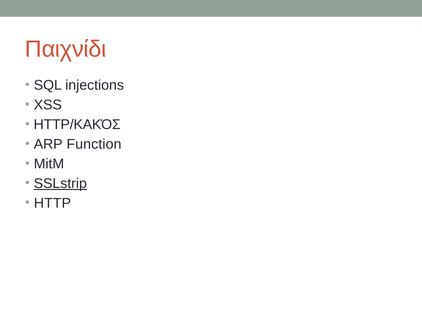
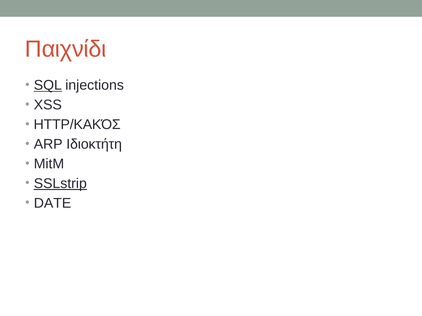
SQL underline: none -> present
Function: Function -> Ιδιοκτήτη
HTTP: HTTP -> DATE
